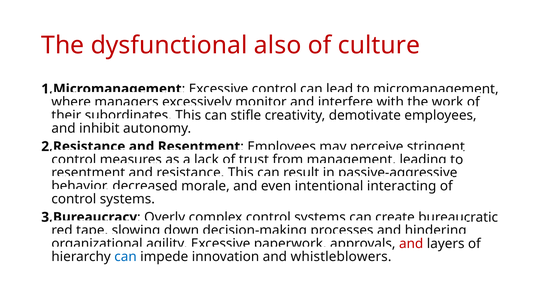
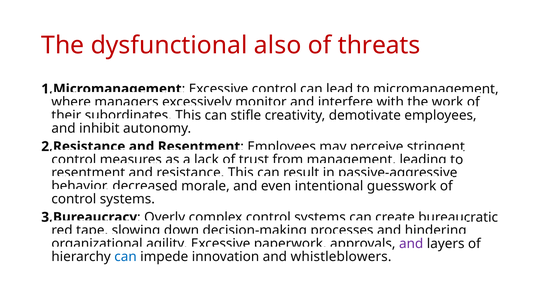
culture: culture -> threats
interacting: interacting -> guesswork
and at (411, 244) colour: red -> purple
